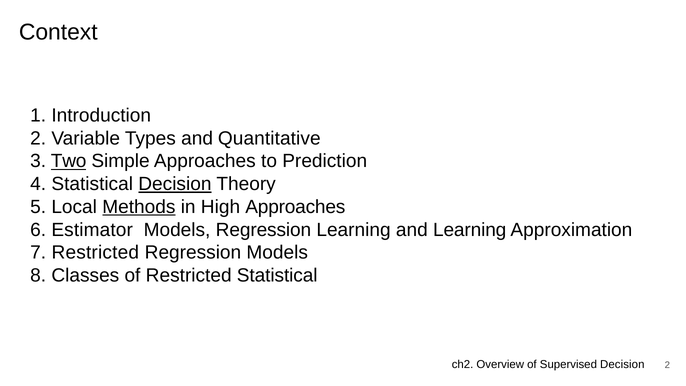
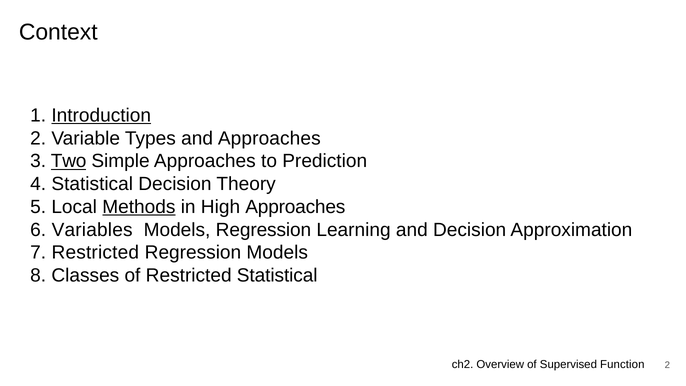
Introduction underline: none -> present
and Quantitative: Quantitative -> Approaches
Decision at (175, 184) underline: present -> none
Estimator: Estimator -> Variables
and Learning: Learning -> Decision
Supervised Decision: Decision -> Function
